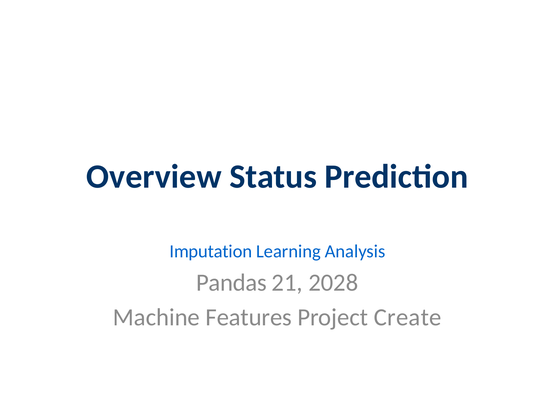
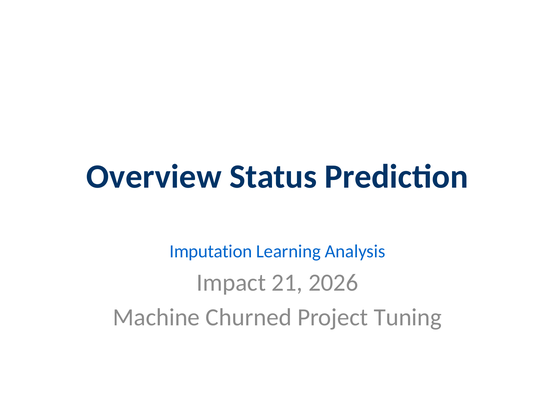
Pandas: Pandas -> Impact
2028: 2028 -> 2026
Features: Features -> Churned
Create: Create -> Tuning
